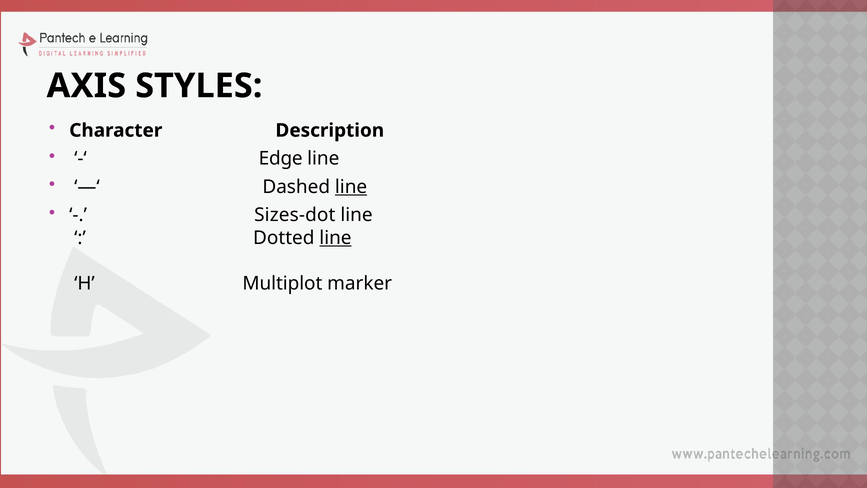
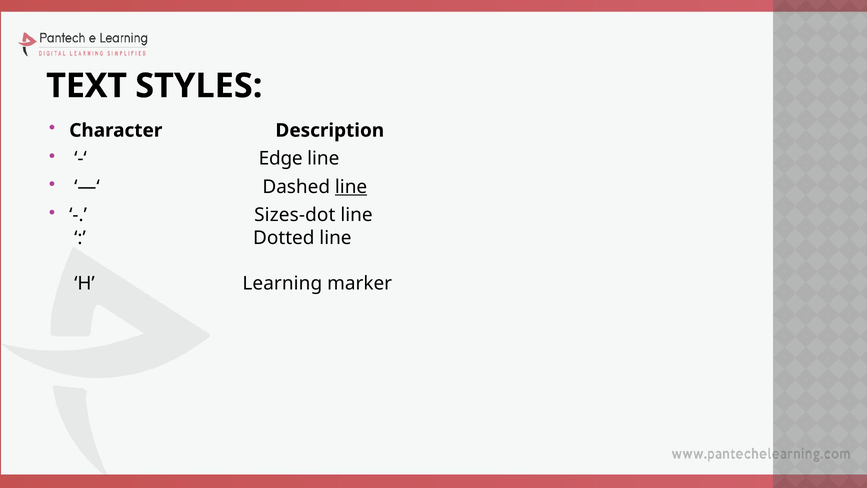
AXIS: AXIS -> TEXT
line at (335, 238) underline: present -> none
Multiplot: Multiplot -> Learning
